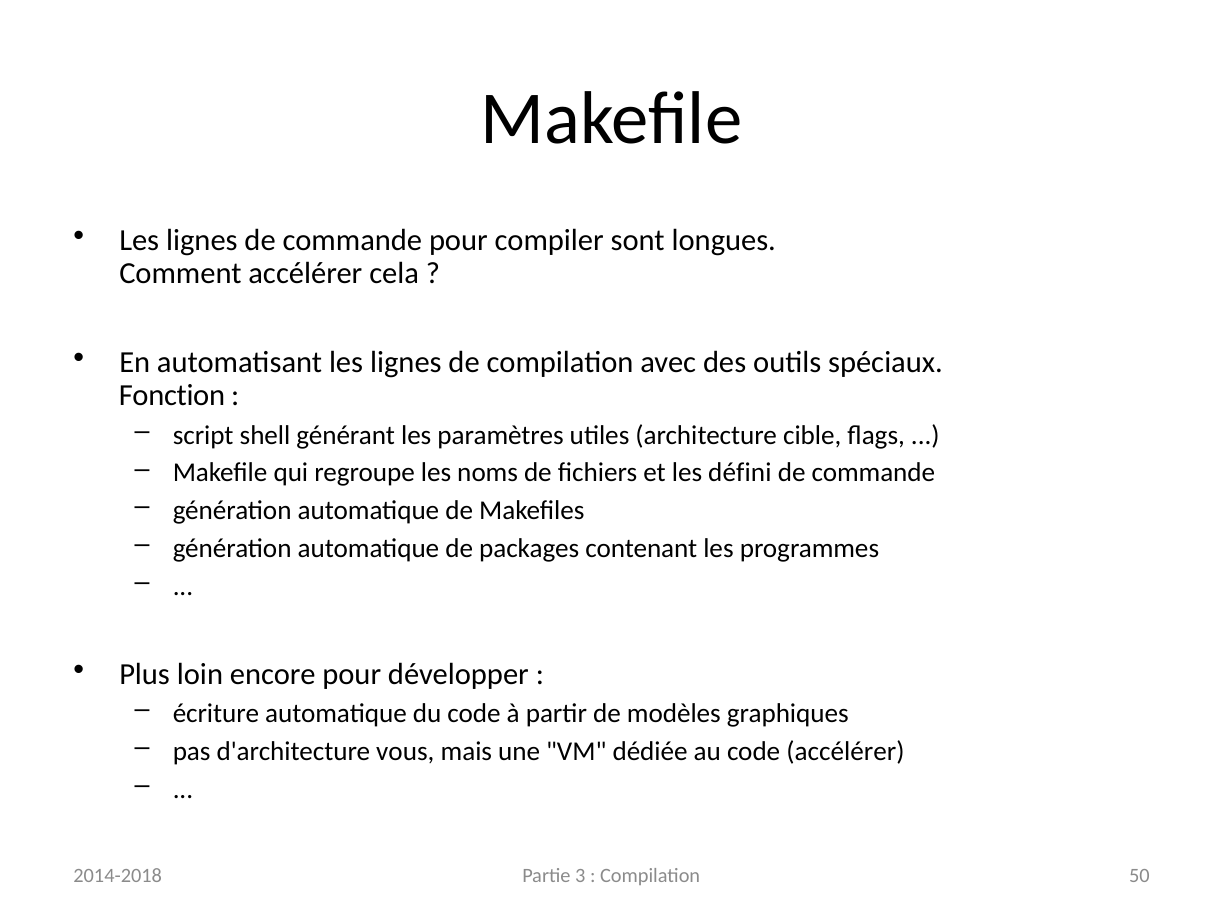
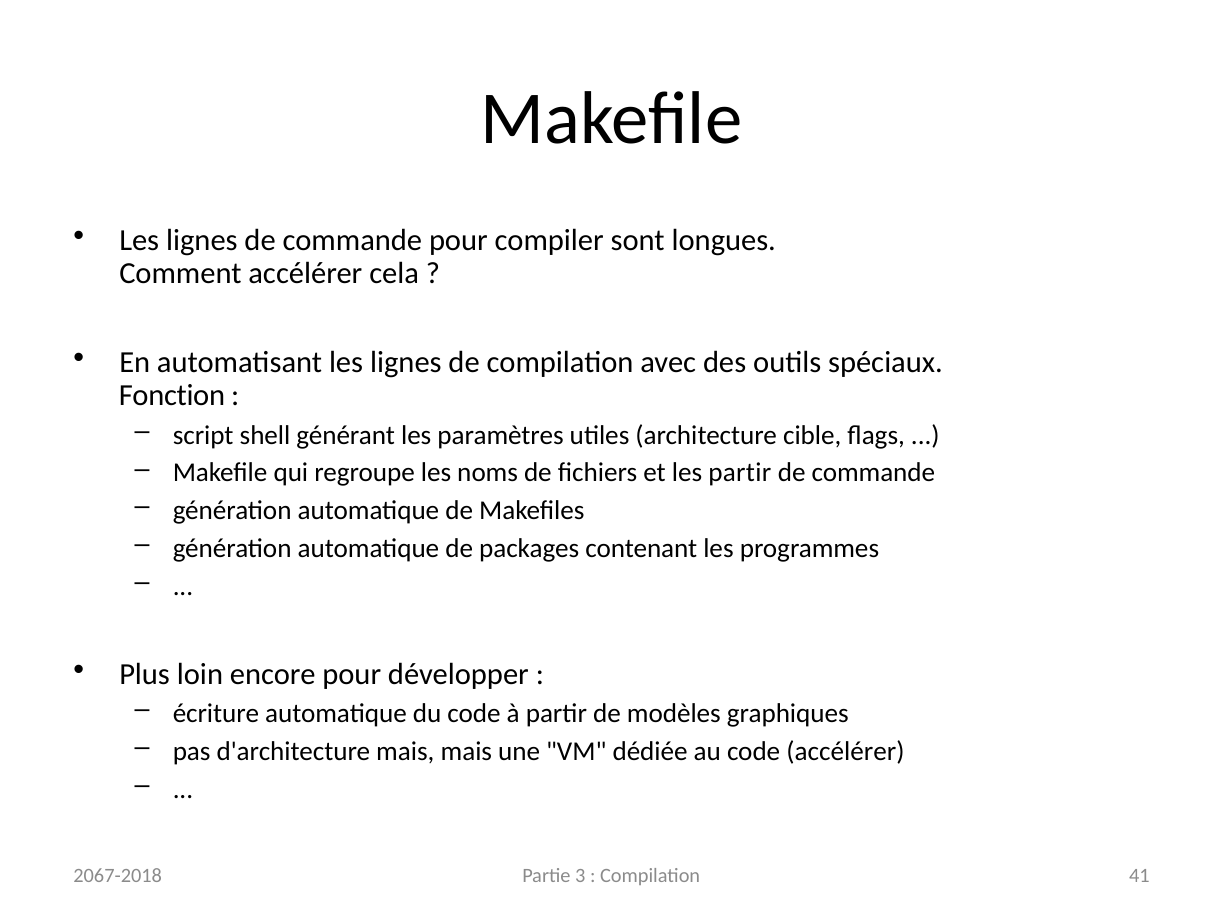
les défini: défini -> partir
d'architecture vous: vous -> mais
50: 50 -> 41
2014-2018: 2014-2018 -> 2067-2018
